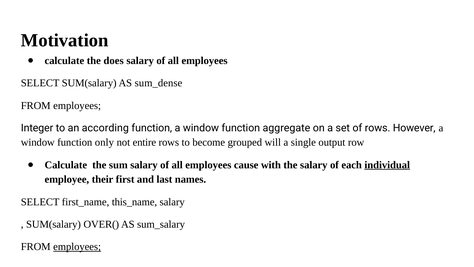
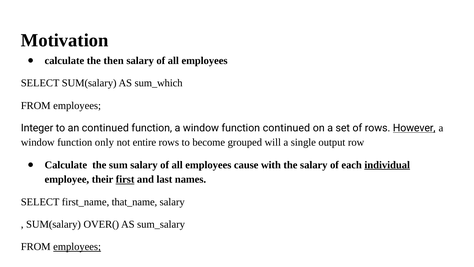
does: does -> then
sum_dense: sum_dense -> sum_which
an according: according -> continued
function aggregate: aggregate -> continued
However underline: none -> present
first underline: none -> present
this_name: this_name -> that_name
